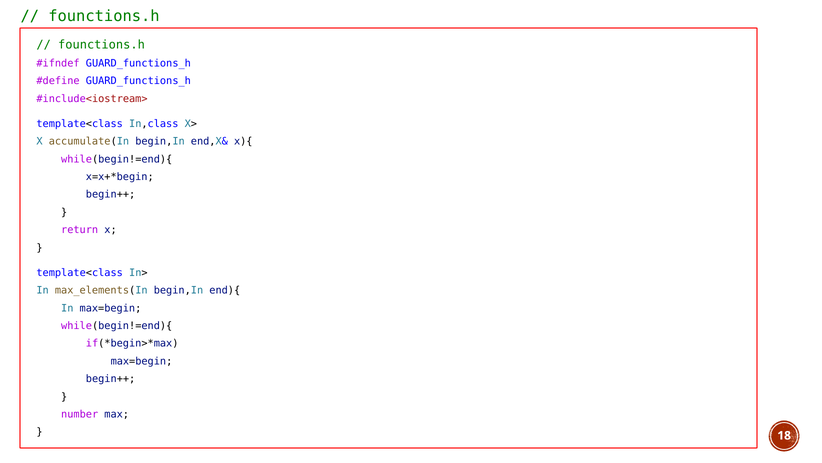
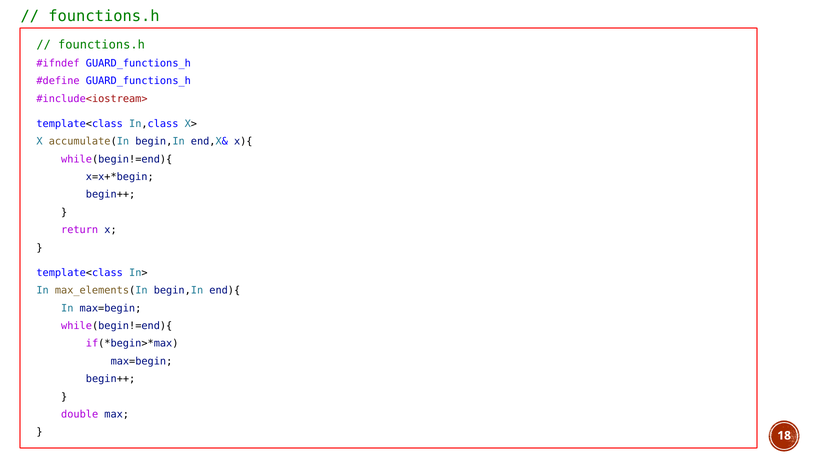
number: number -> double
